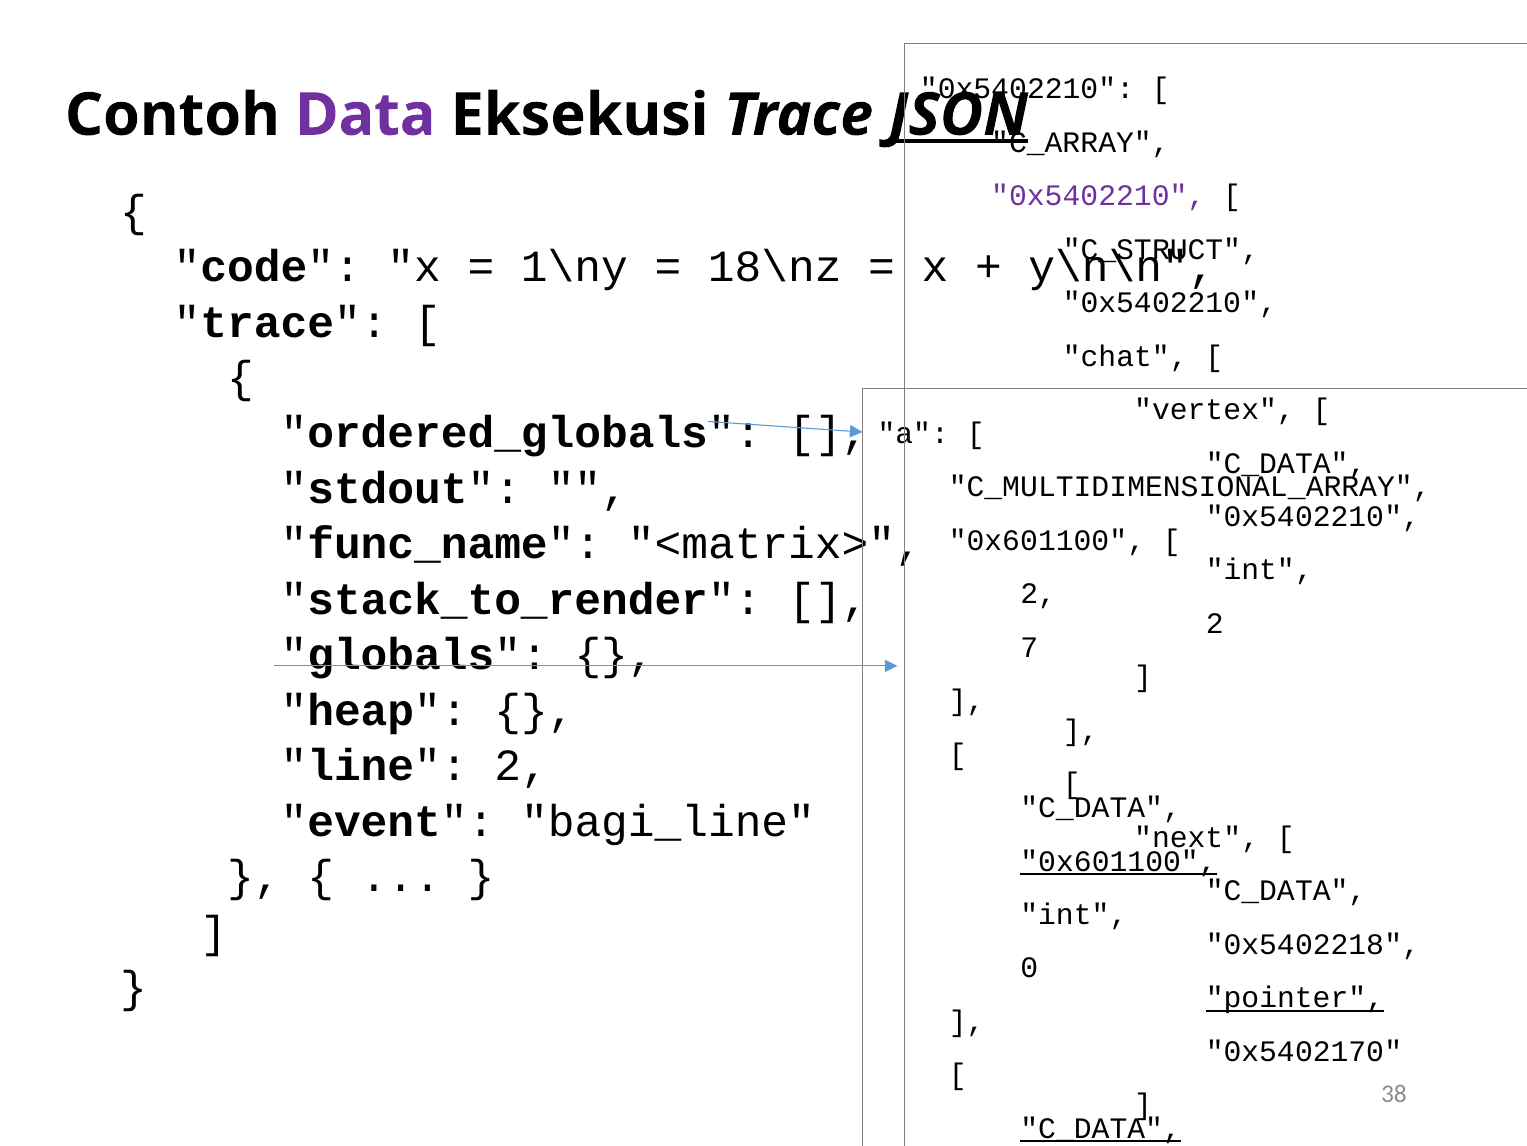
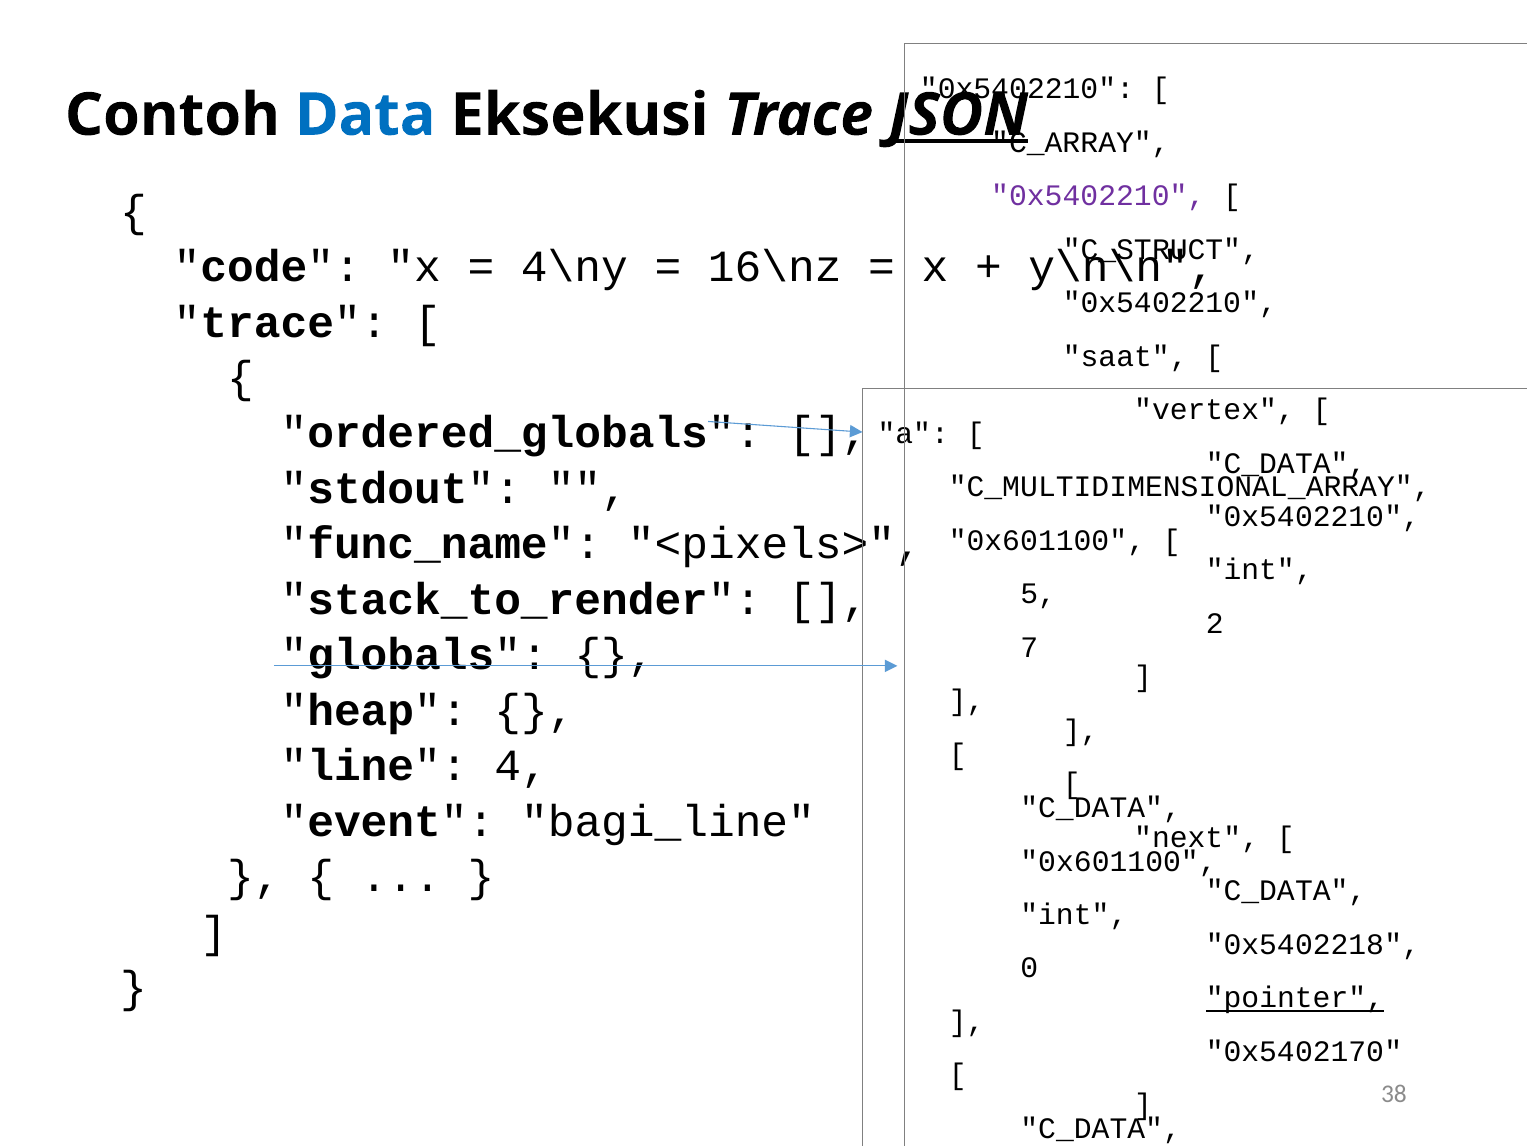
Data colour: purple -> blue
1\ny: 1\ny -> 4\ny
18\nz: 18\nz -> 16\nz
chat: chat -> saat
<matrix>: <matrix> -> <pixels>
2 at (1038, 593): 2 -> 5
line 2: 2 -> 4
0x601100 at (1119, 861) underline: present -> none
C_DATA at (1101, 1128) underline: present -> none
